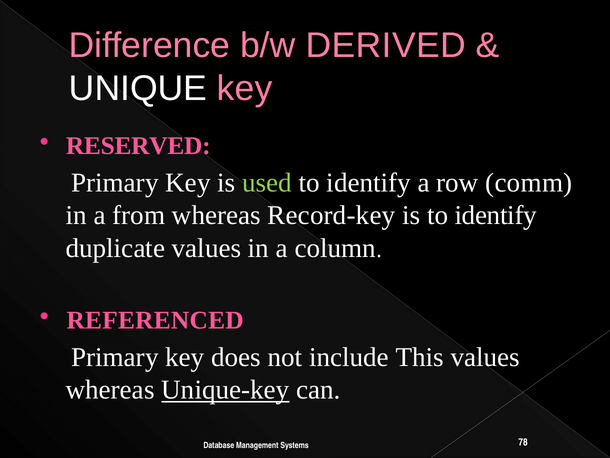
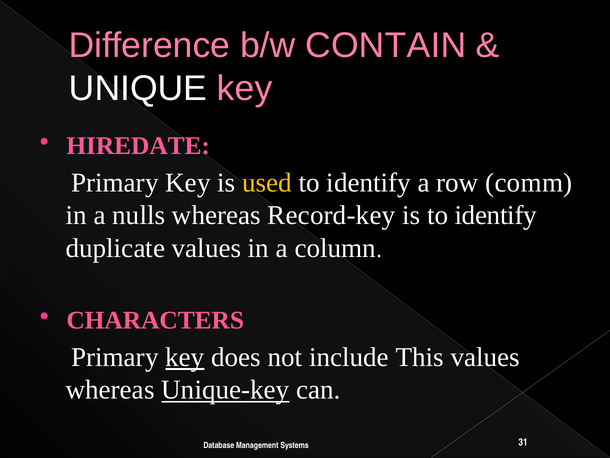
DERIVED: DERIVED -> CONTAIN
RESERVED: RESERVED -> HIREDATE
used colour: light green -> yellow
from: from -> nulls
REFERENCED: REFERENCED -> CHARACTERS
key at (185, 357) underline: none -> present
78: 78 -> 31
